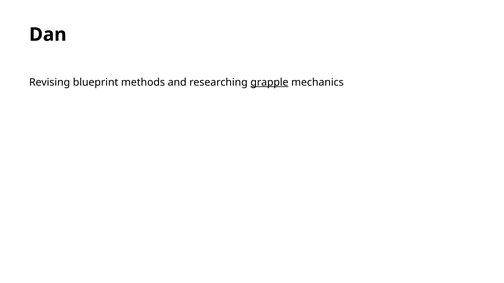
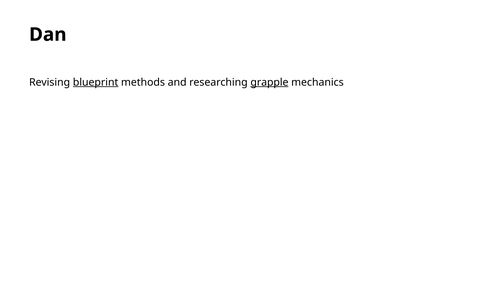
blueprint underline: none -> present
